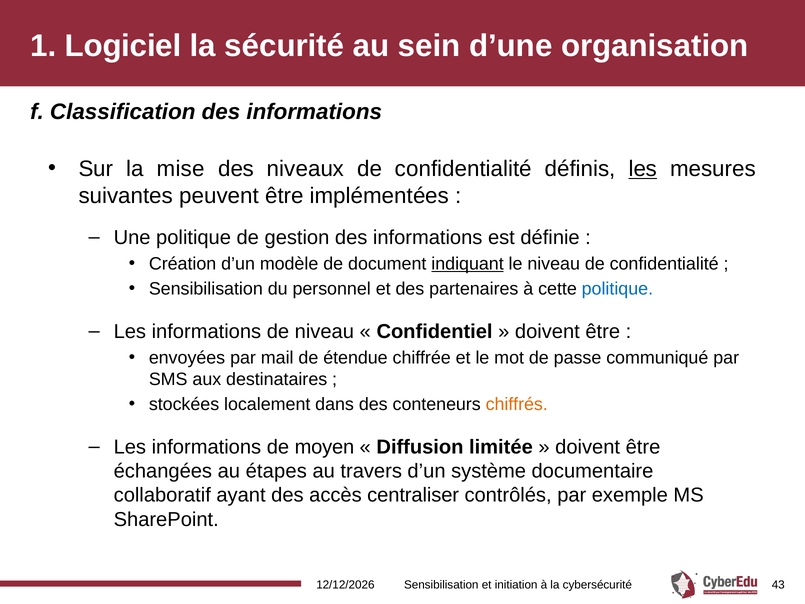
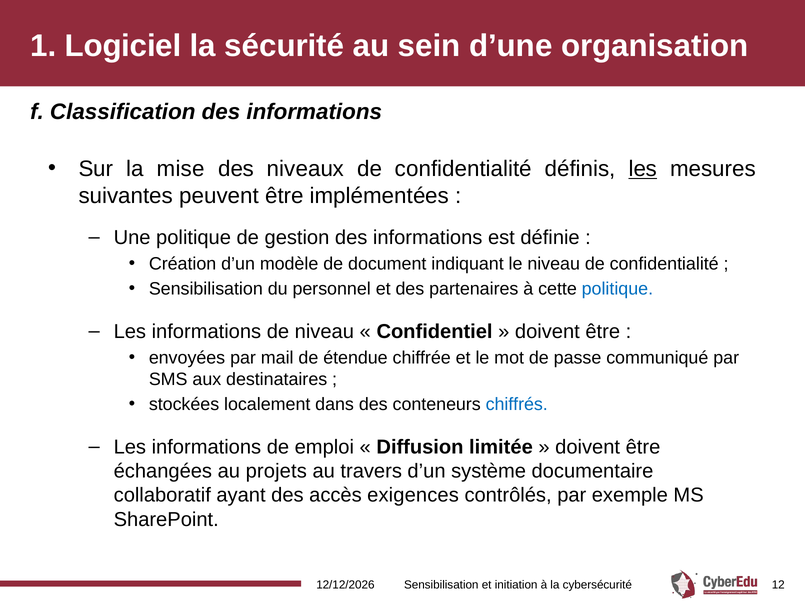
indiquant underline: present -> none
chiffrés colour: orange -> blue
moyen: moyen -> emploi
étapes: étapes -> projets
centraliser: centraliser -> exigences
43: 43 -> 12
